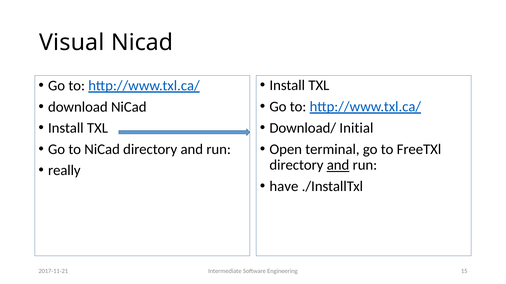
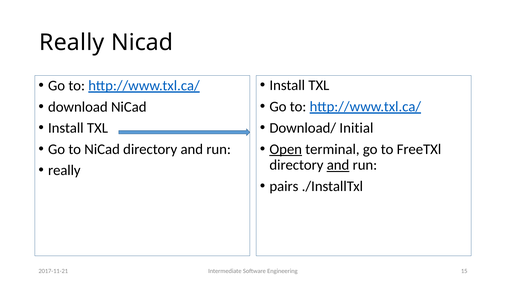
Visual at (72, 43): Visual -> Really
Open underline: none -> present
have: have -> pairs
